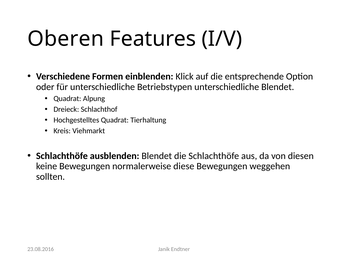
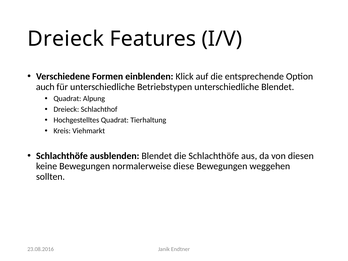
Oberen at (66, 39): Oberen -> Dreieck
oder: oder -> auch
